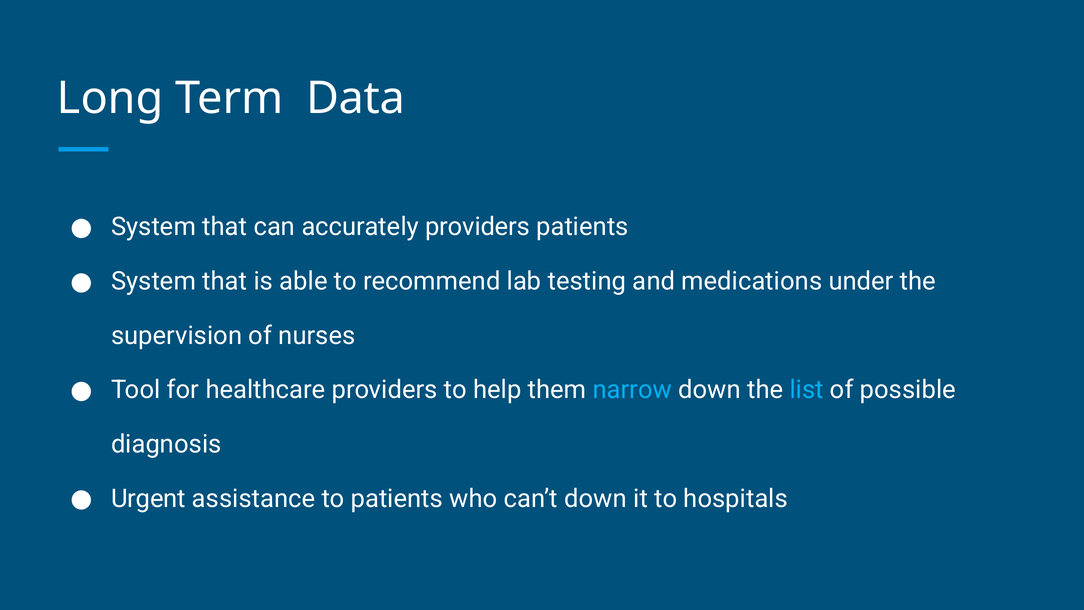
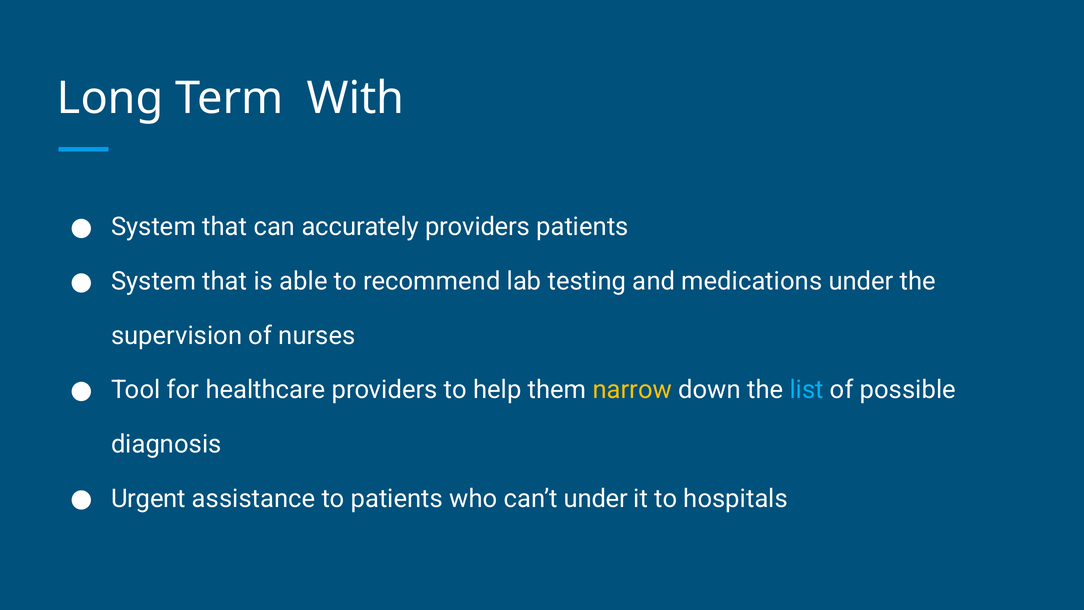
Data: Data -> With
narrow colour: light blue -> yellow
can’t down: down -> under
